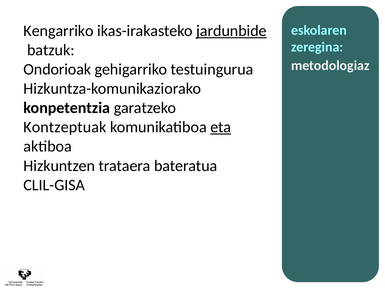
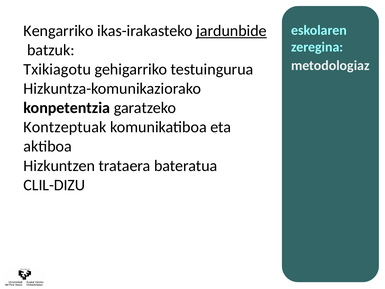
Ondorioak: Ondorioak -> Txikiagotu
eta underline: present -> none
CLIL-GISA: CLIL-GISA -> CLIL-DIZU
